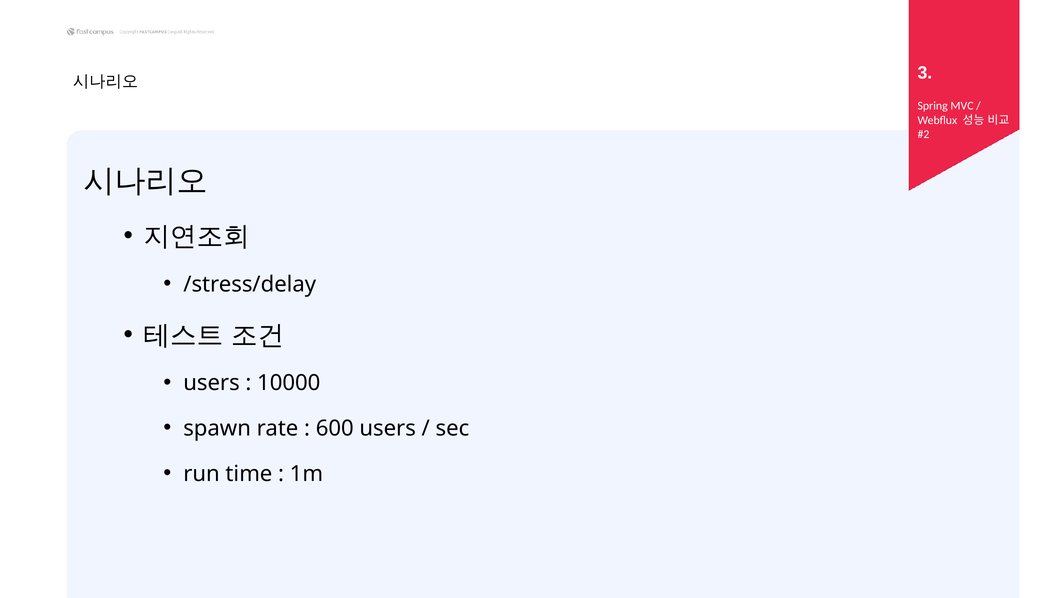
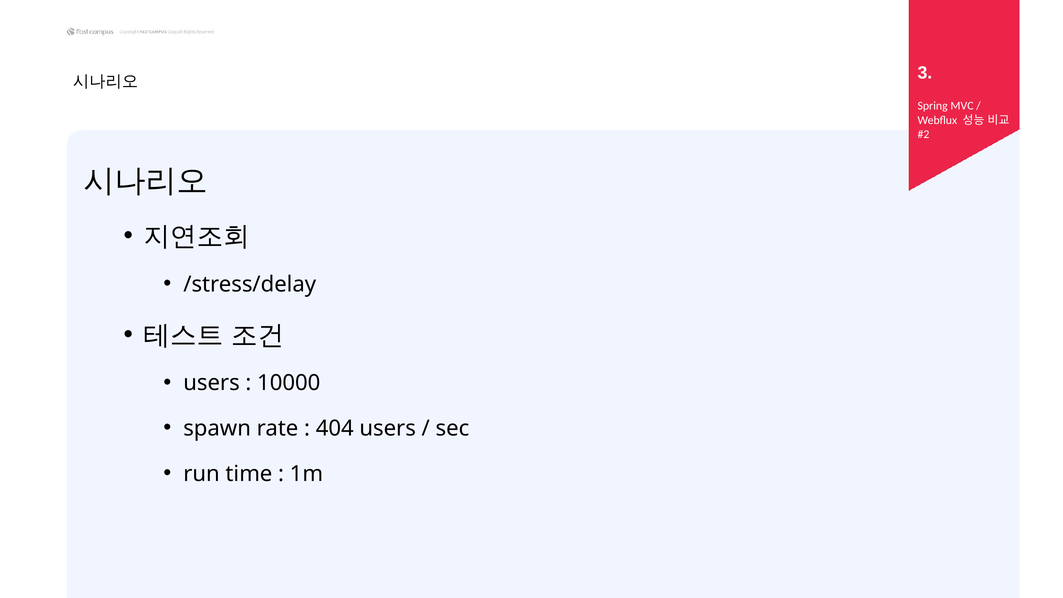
600: 600 -> 404
